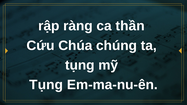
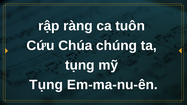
thần: thần -> tuôn
